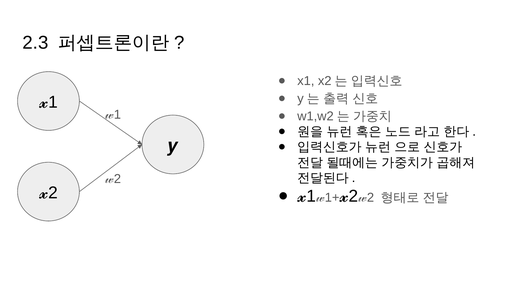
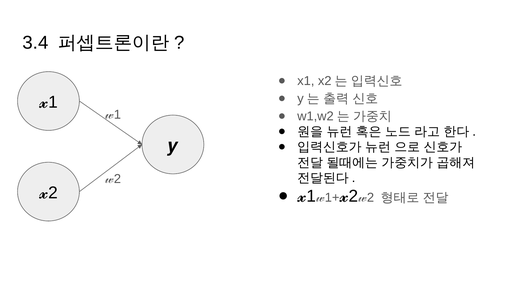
2.3: 2.3 -> 3.4
